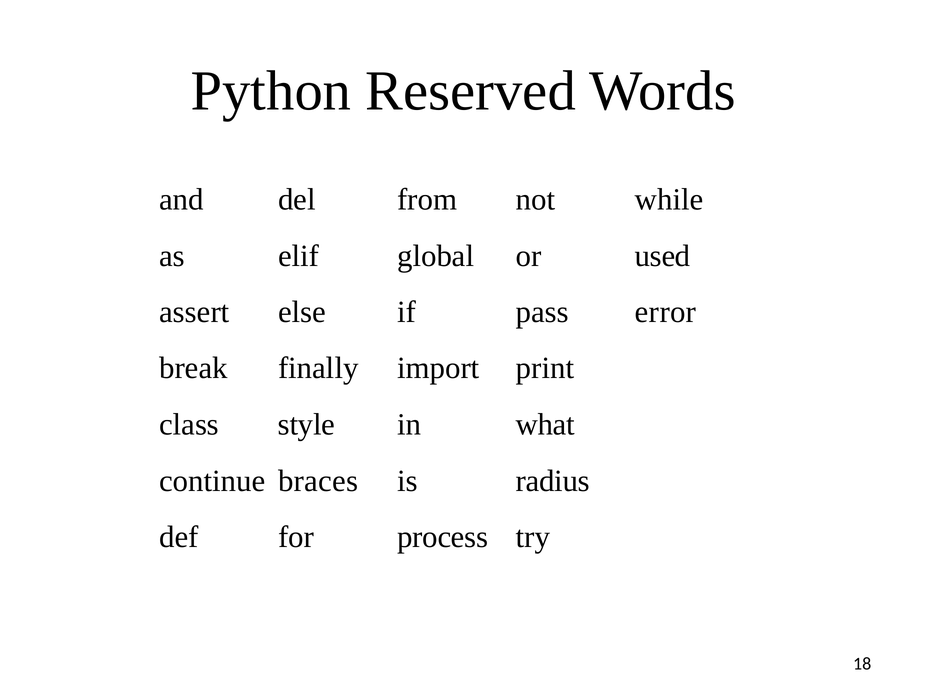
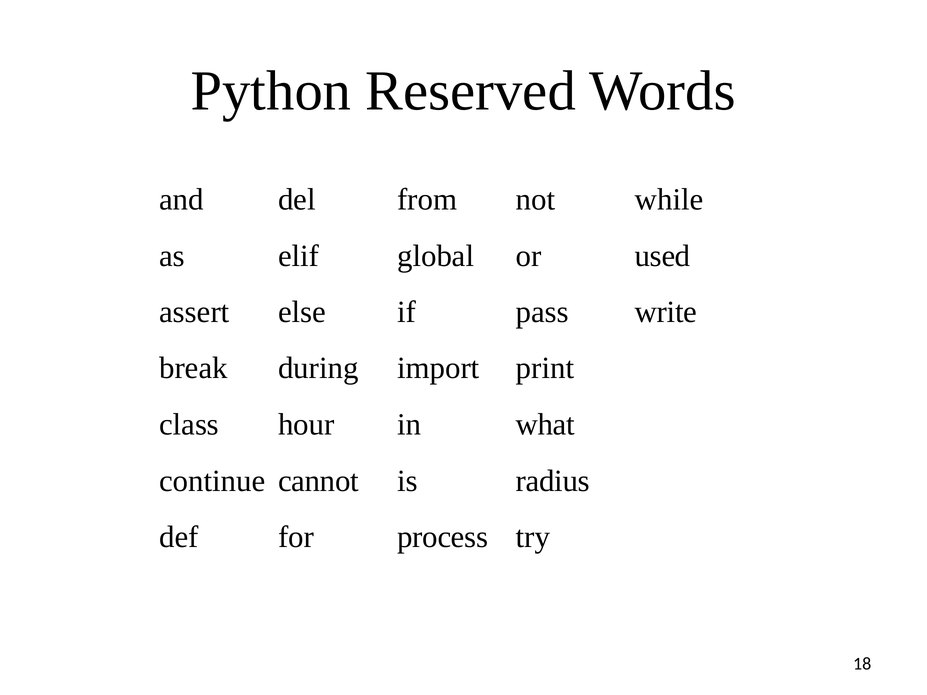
error: error -> write
finally: finally -> during
style: style -> hour
braces: braces -> cannot
